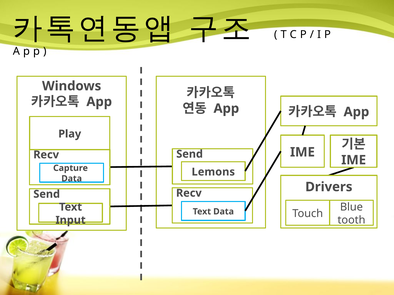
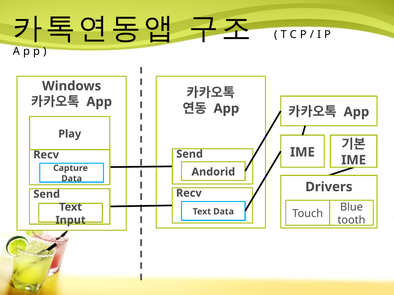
Lemons: Lemons -> Andorid
